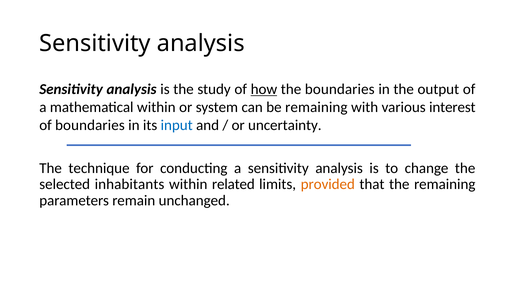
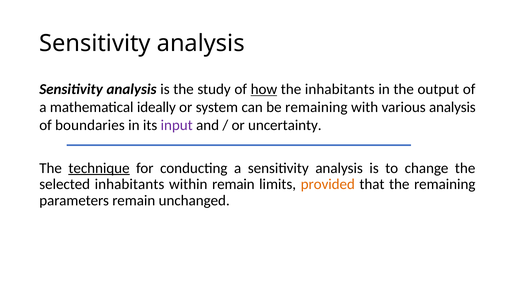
the boundaries: boundaries -> inhabitants
mathematical within: within -> ideally
various interest: interest -> analysis
input colour: blue -> purple
technique underline: none -> present
within related: related -> remain
